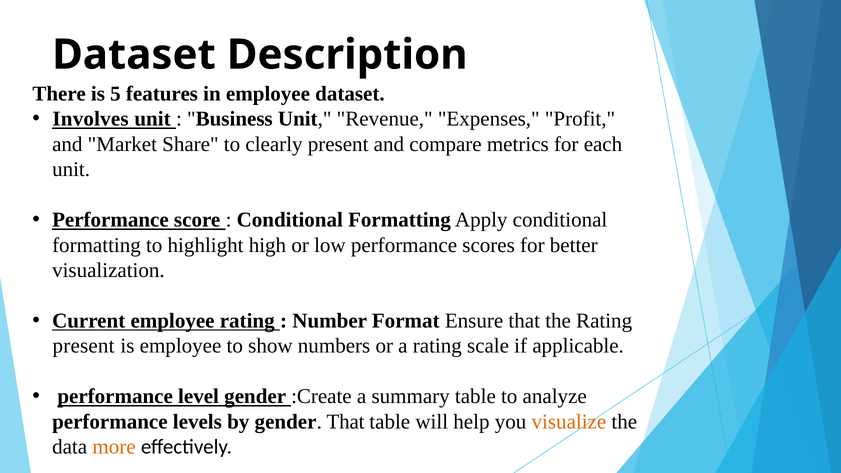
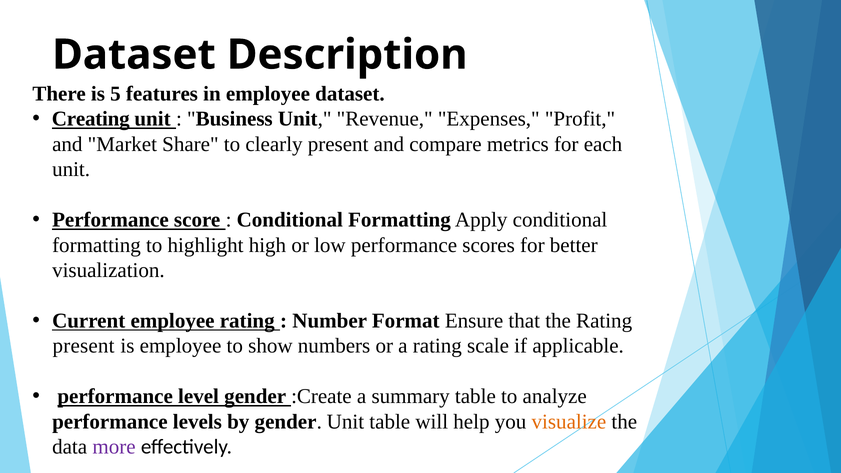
Involves: Involves -> Creating
gender That: That -> Unit
more colour: orange -> purple
